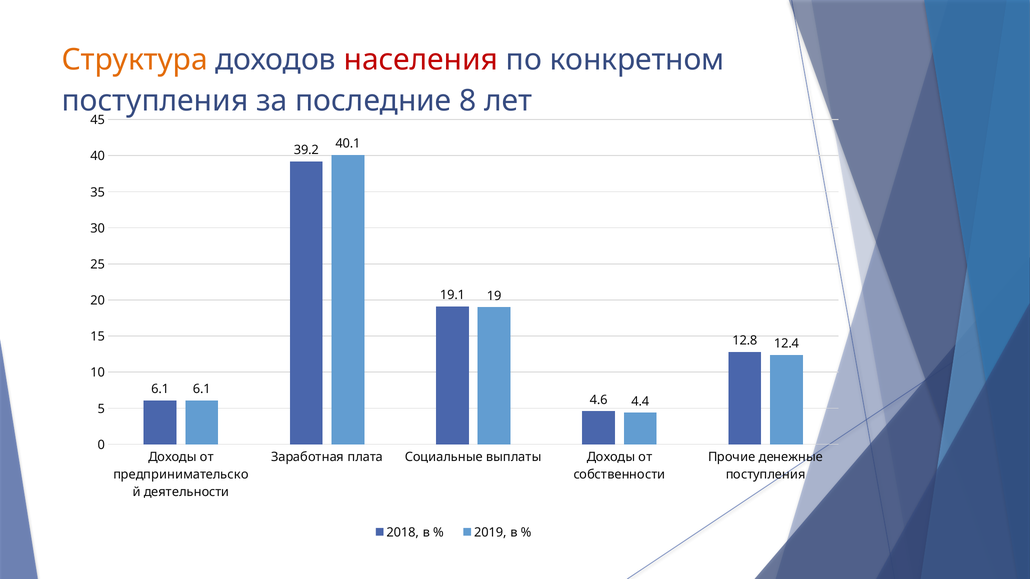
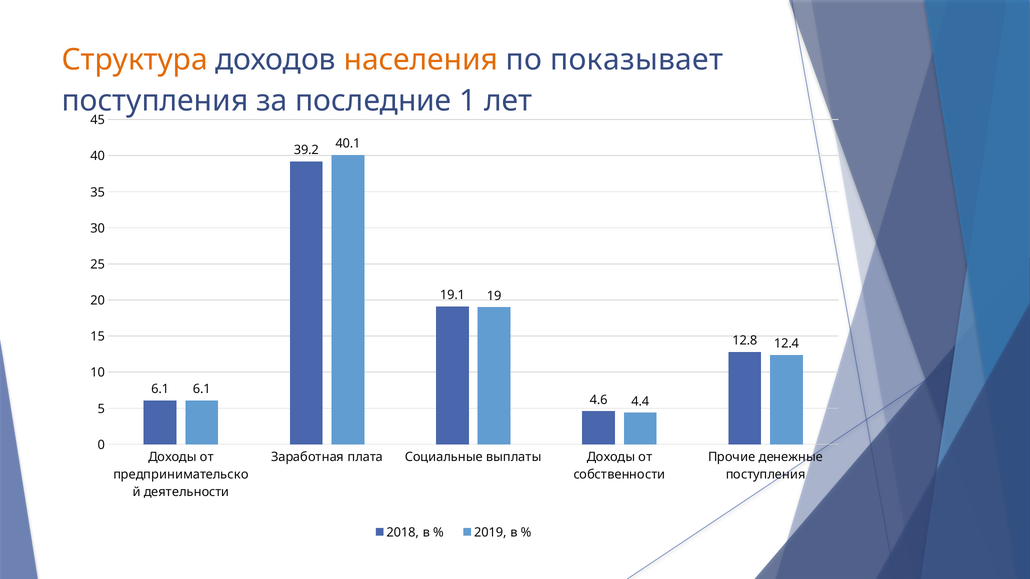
населения colour: red -> orange
конкретном: конкретном -> показывает
8: 8 -> 1
